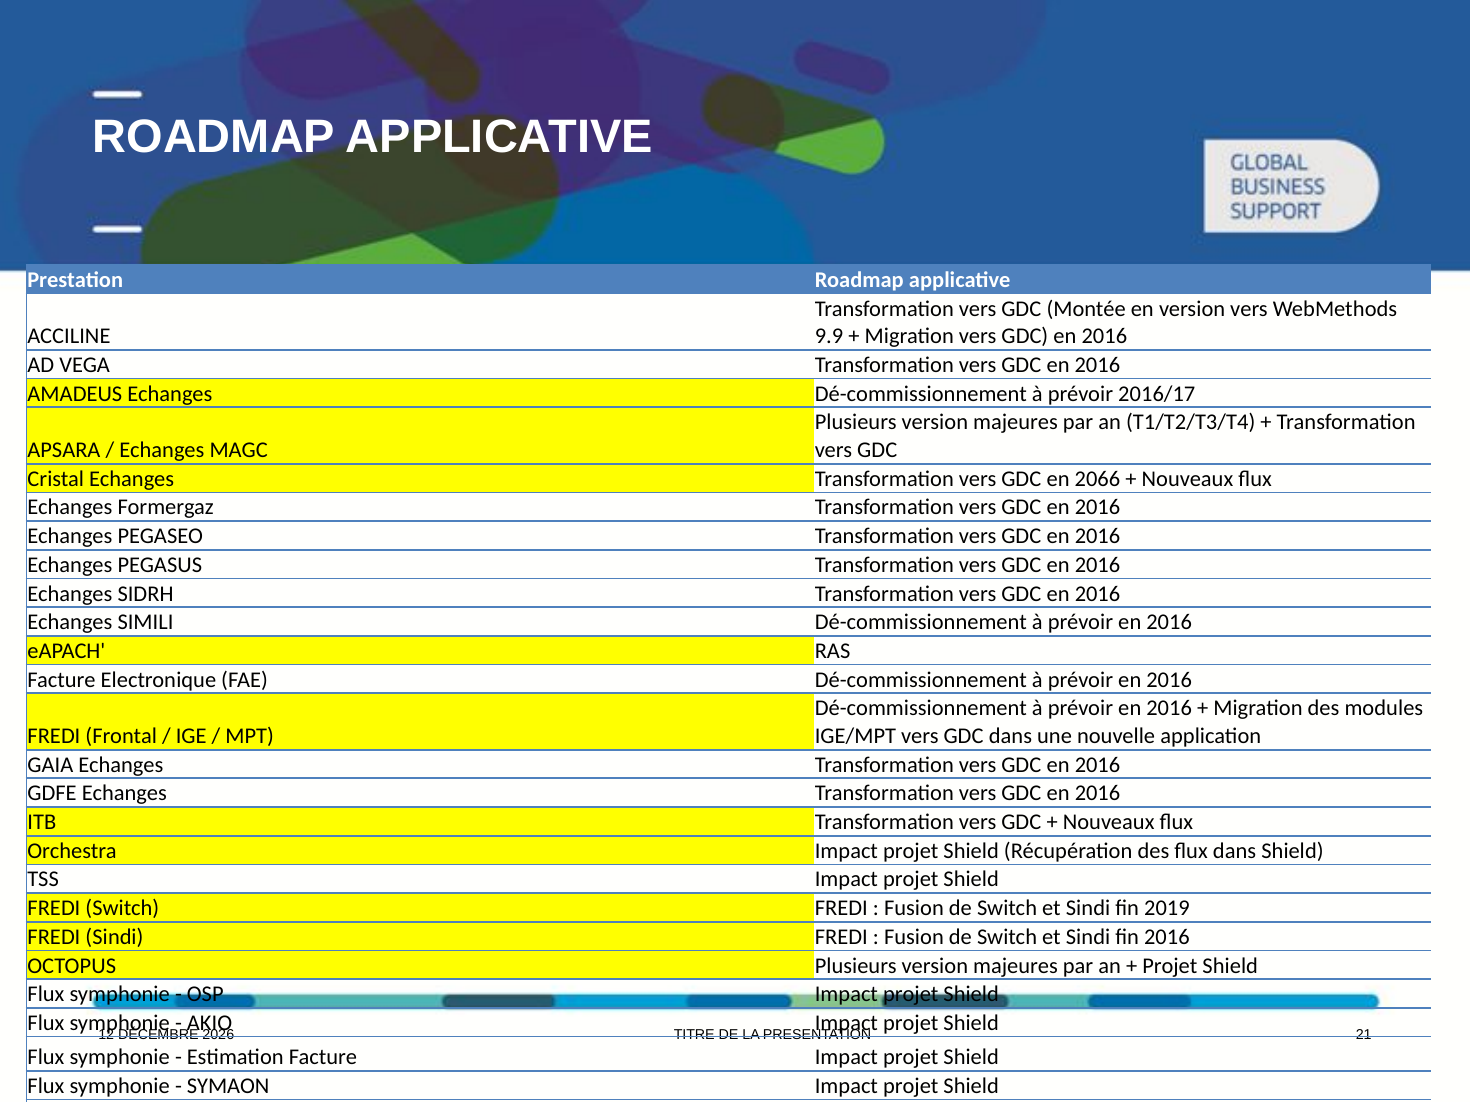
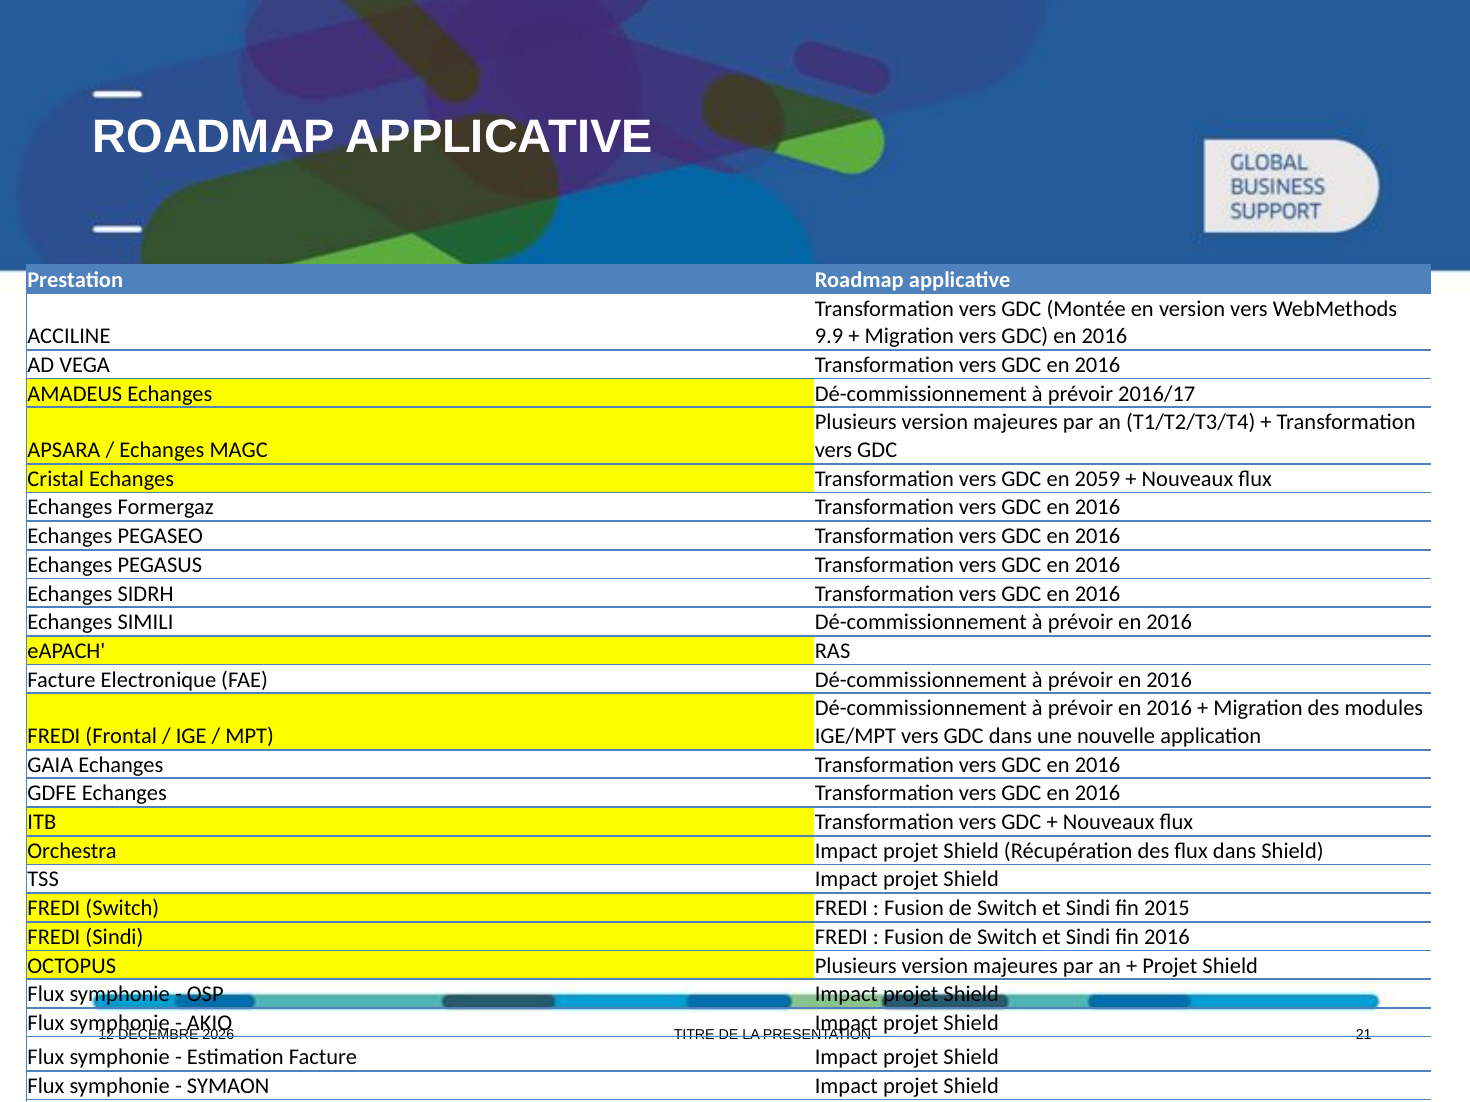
2066: 2066 -> 2059
2019: 2019 -> 2015
